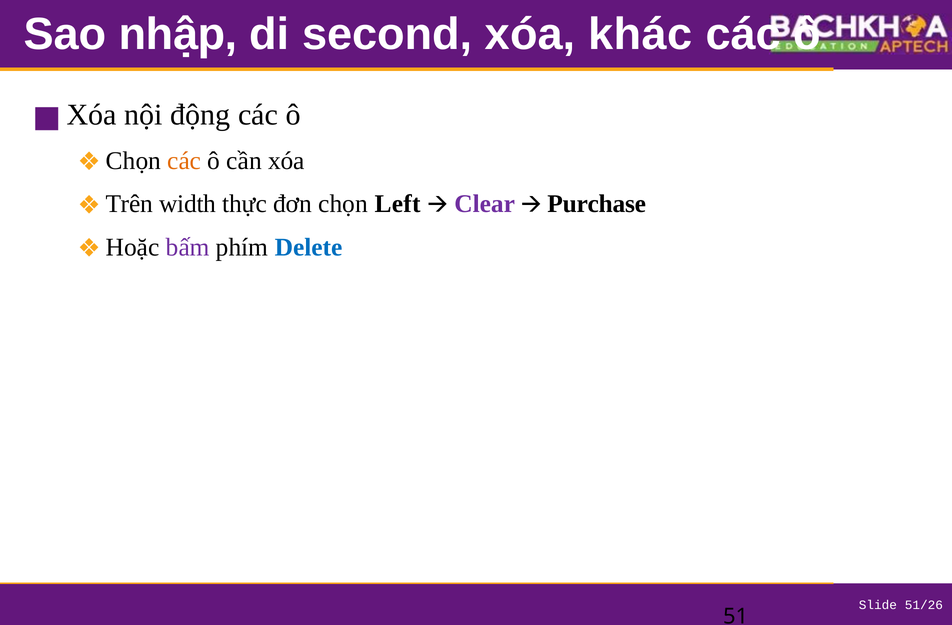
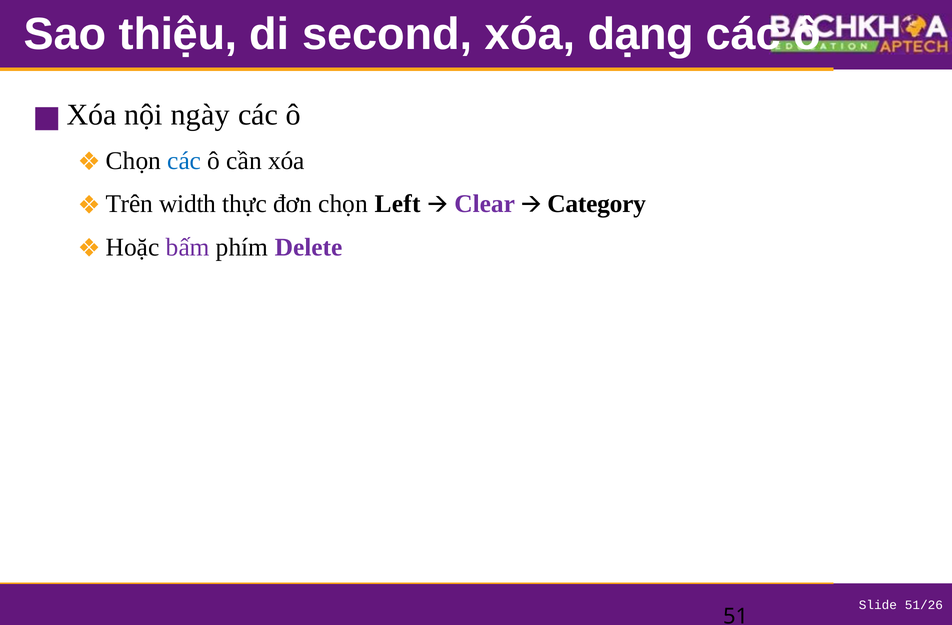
nhập: nhập -> thiệu
khác: khác -> dạng
động: động -> ngày
các at (184, 161) colour: orange -> blue
Purchase: Purchase -> Category
Delete colour: blue -> purple
